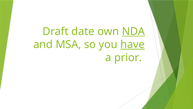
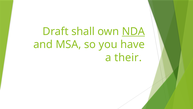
date: date -> shall
have underline: present -> none
prior: prior -> their
